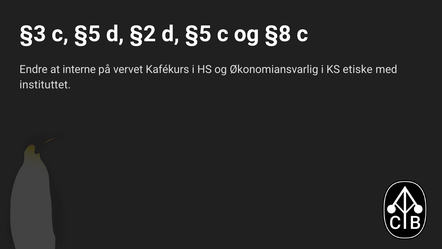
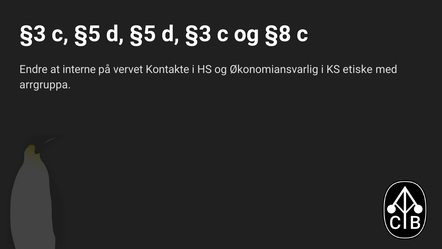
d §2: §2 -> §5
d §5: §5 -> §3
Kafékurs: Kafékurs -> Kontakte
instituttet: instituttet -> arrgruppa
